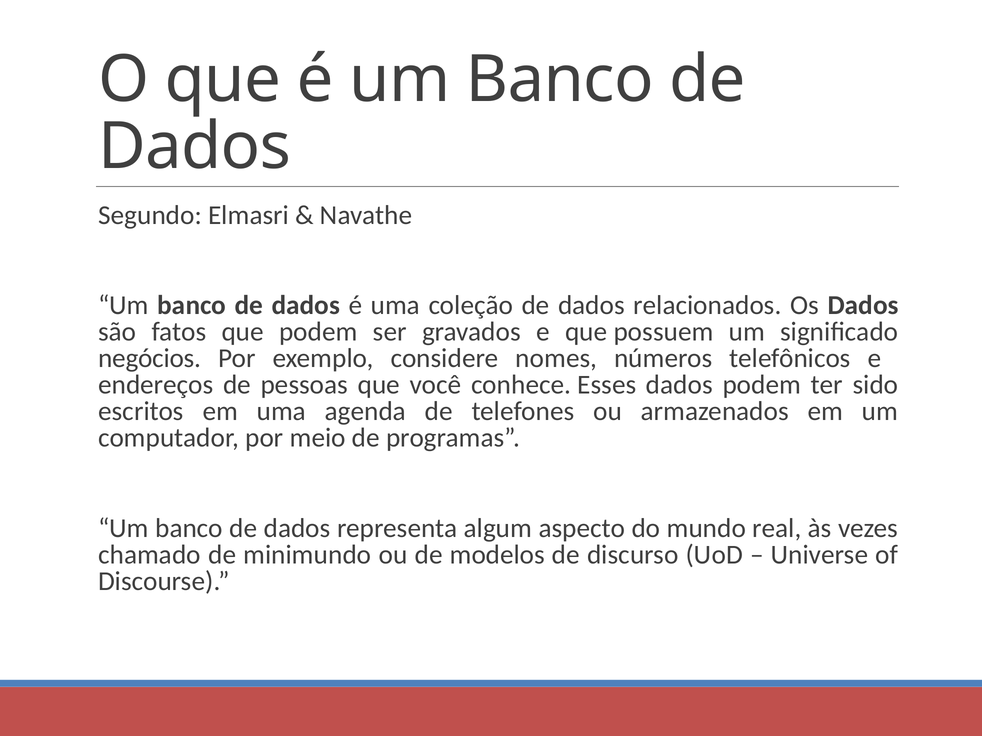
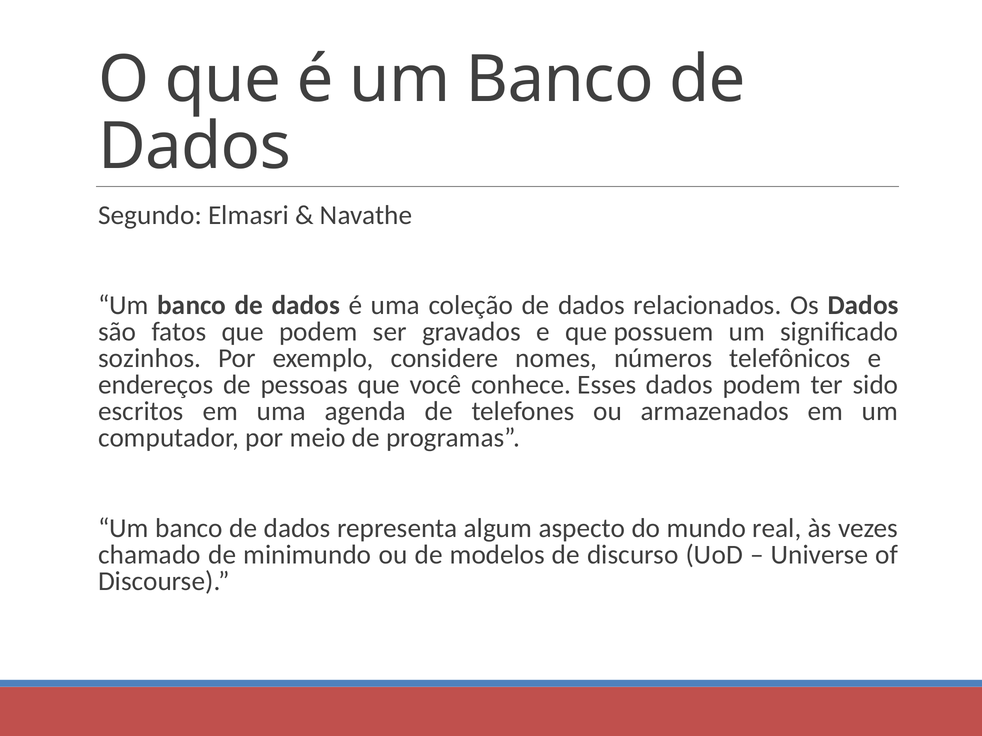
negócios: negócios -> sozinhos
